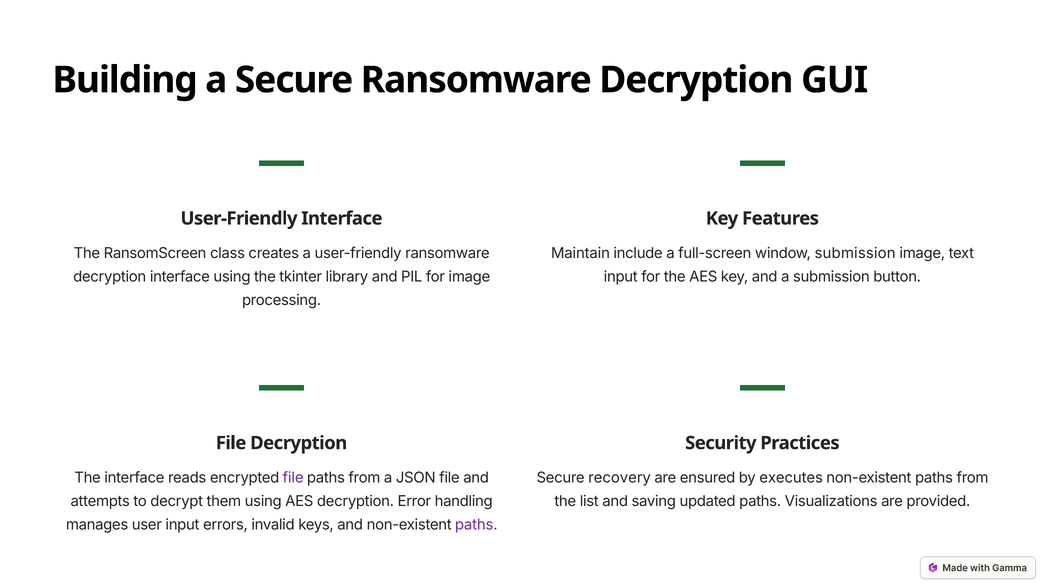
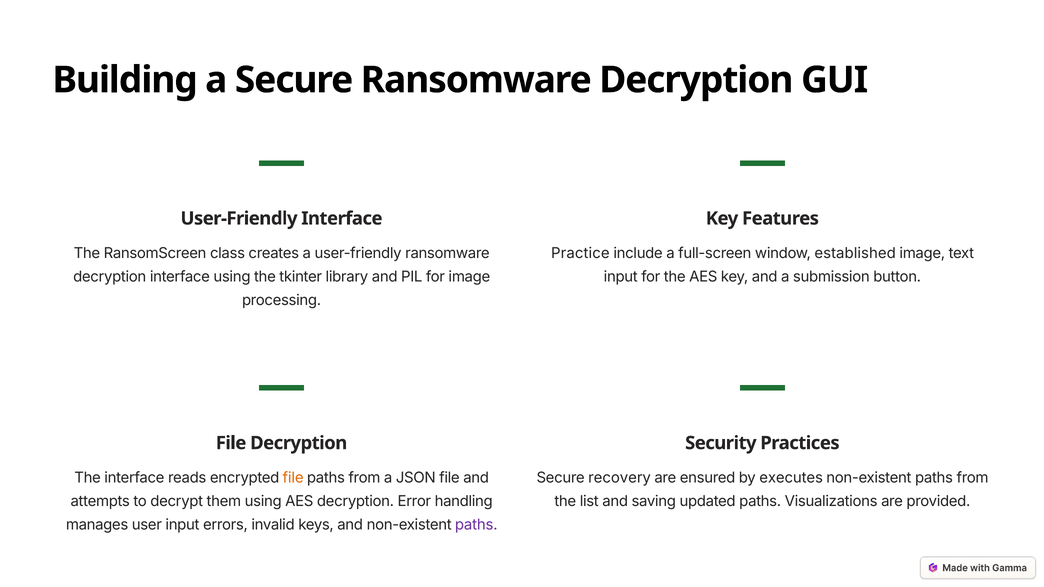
Maintain: Maintain -> Practice
window submission: submission -> established
file at (293, 478) colour: purple -> orange
